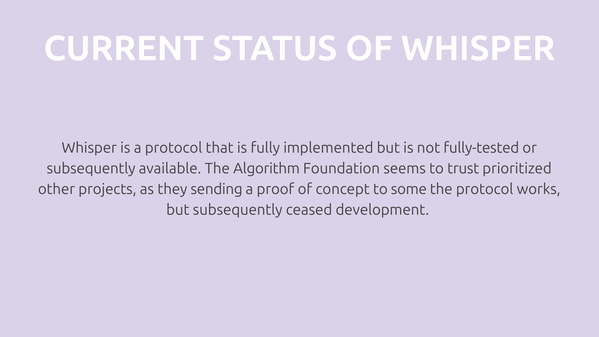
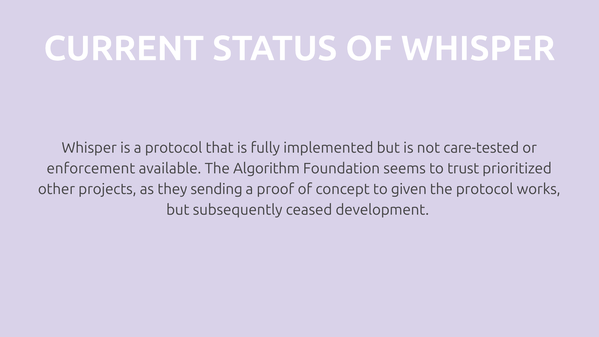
fully-tested: fully-tested -> care-tested
subsequently at (91, 169): subsequently -> enforcement
some: some -> given
